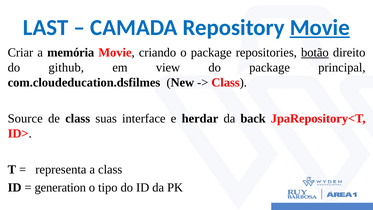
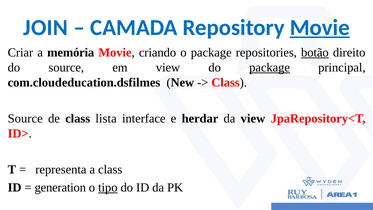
LAST: LAST -> JOIN
do github: github -> source
package at (270, 67) underline: none -> present
suas: suas -> lista
da back: back -> view
tipo underline: none -> present
